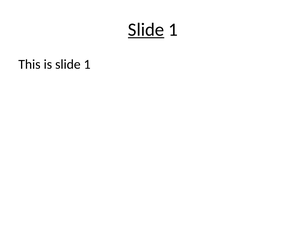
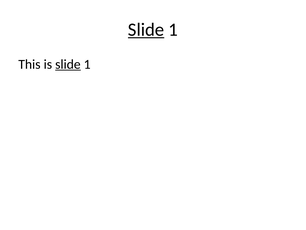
slide at (68, 64) underline: none -> present
